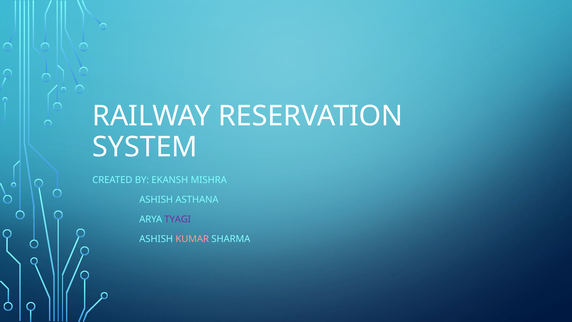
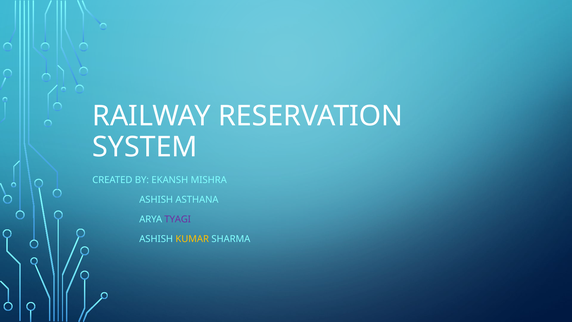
KUMAR colour: pink -> yellow
